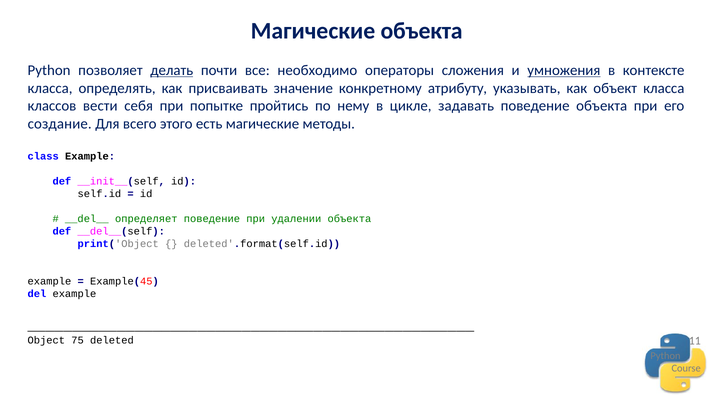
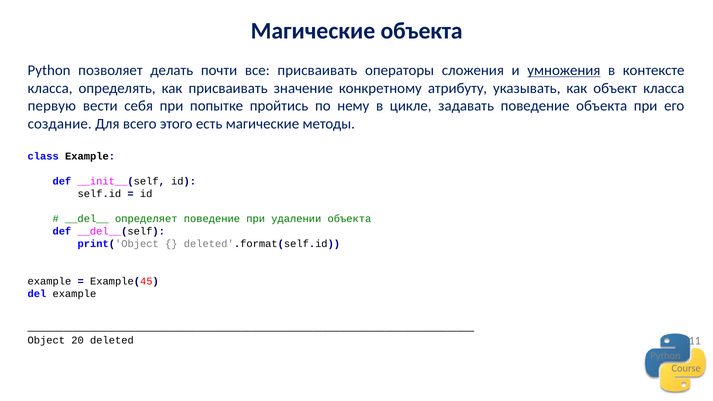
делать underline: present -> none
все необходимо: необходимо -> присваивать
классов: классов -> первую
75: 75 -> 20
